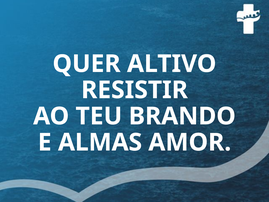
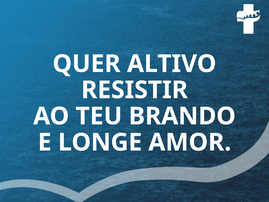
ALMAS: ALMAS -> LONGE
